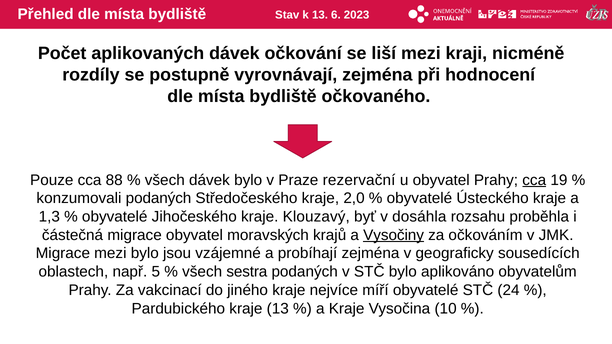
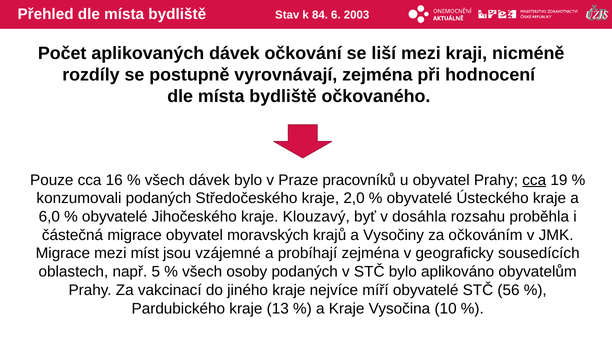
k 13: 13 -> 84
2023: 2023 -> 2003
88: 88 -> 16
rezervační: rezervační -> pracovníků
1,3: 1,3 -> 6,0
Vysočiny underline: present -> none
mezi bylo: bylo -> míst
sestra: sestra -> osoby
24: 24 -> 56
